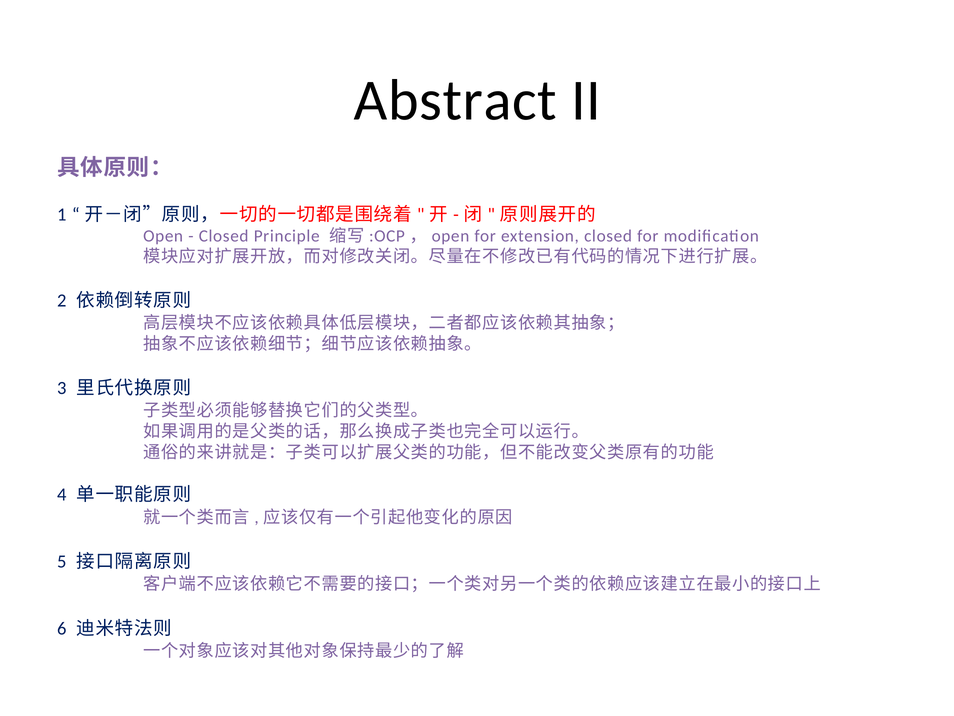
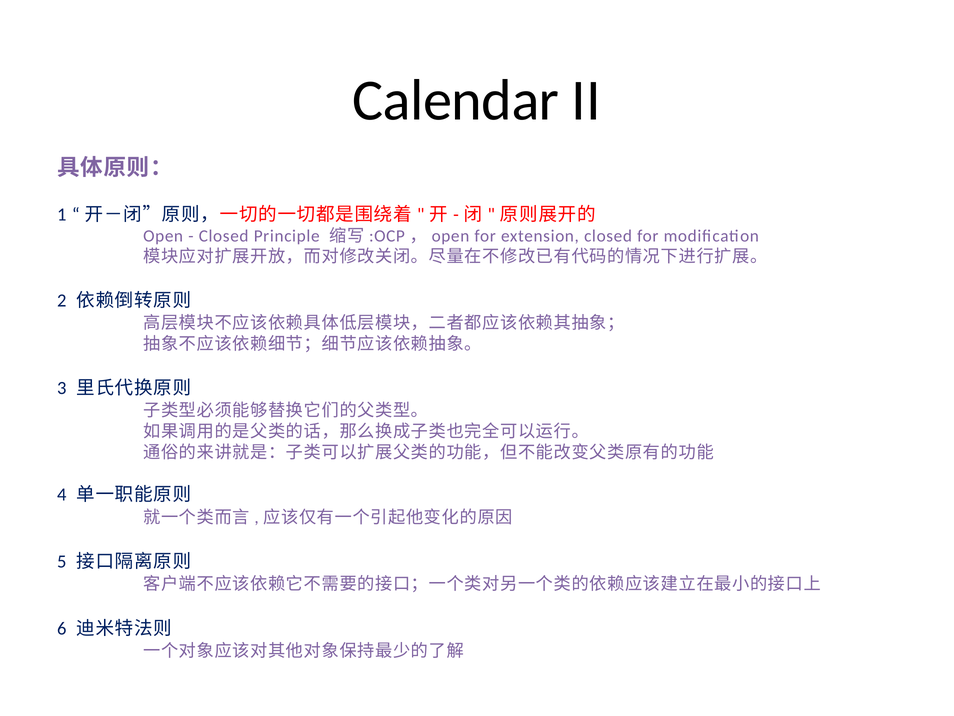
Abstract: Abstract -> Calendar
